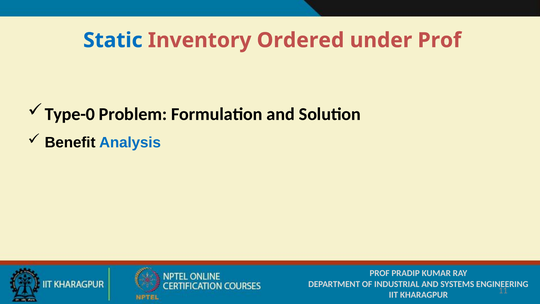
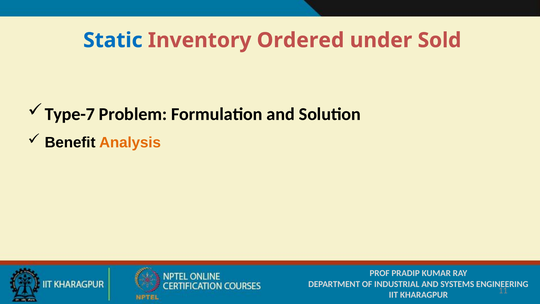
under Prof: Prof -> Sold
Type-0: Type-0 -> Type-7
Analysis colour: blue -> orange
